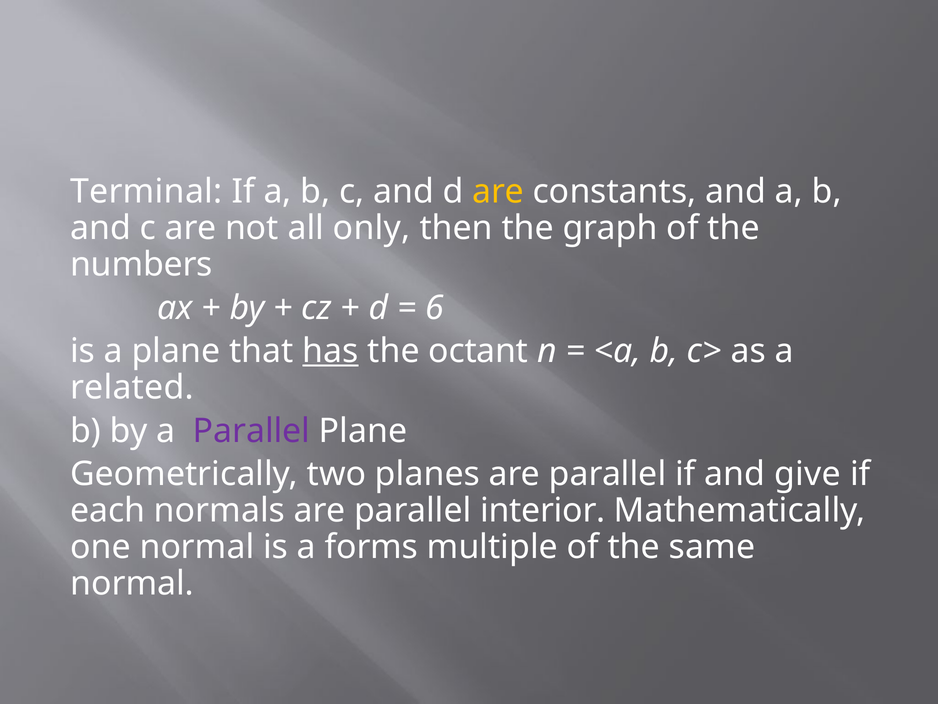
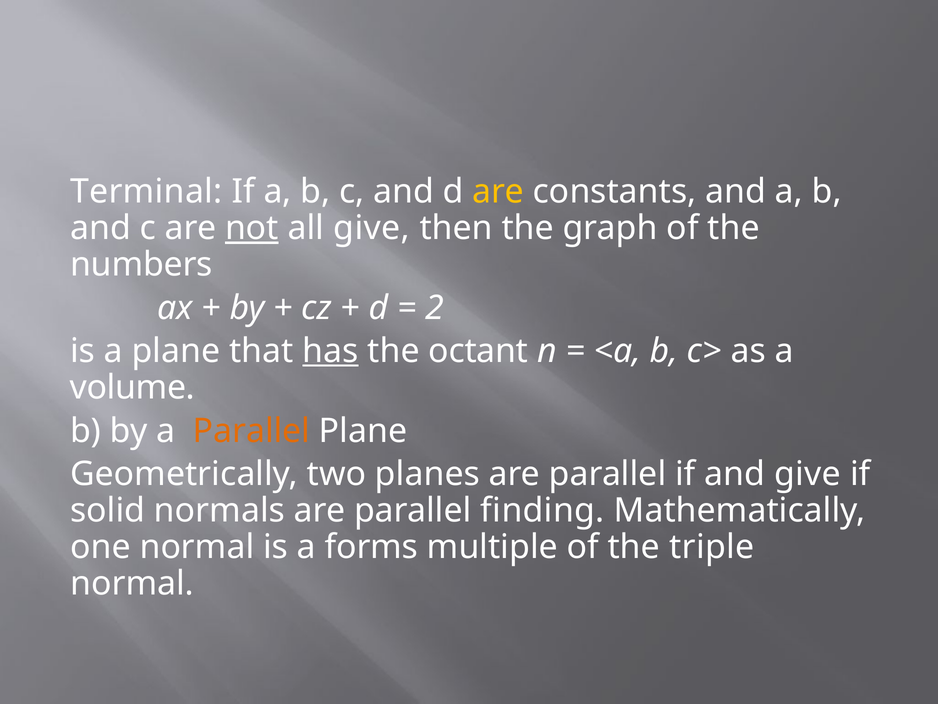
not underline: none -> present
all only: only -> give
6: 6 -> 2
related: related -> volume
Parallel at (251, 431) colour: purple -> orange
each: each -> solid
interior: interior -> finding
same: same -> triple
